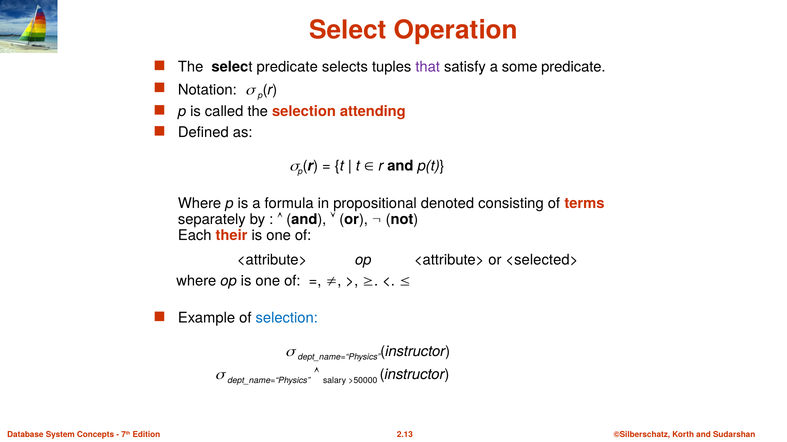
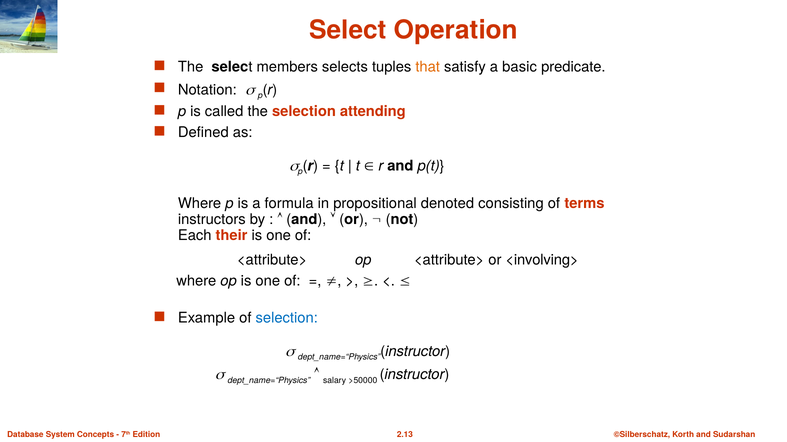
select predicate: predicate -> members
that colour: purple -> orange
some: some -> basic
separately: separately -> instructors
<selected>: <selected> -> <involving>
